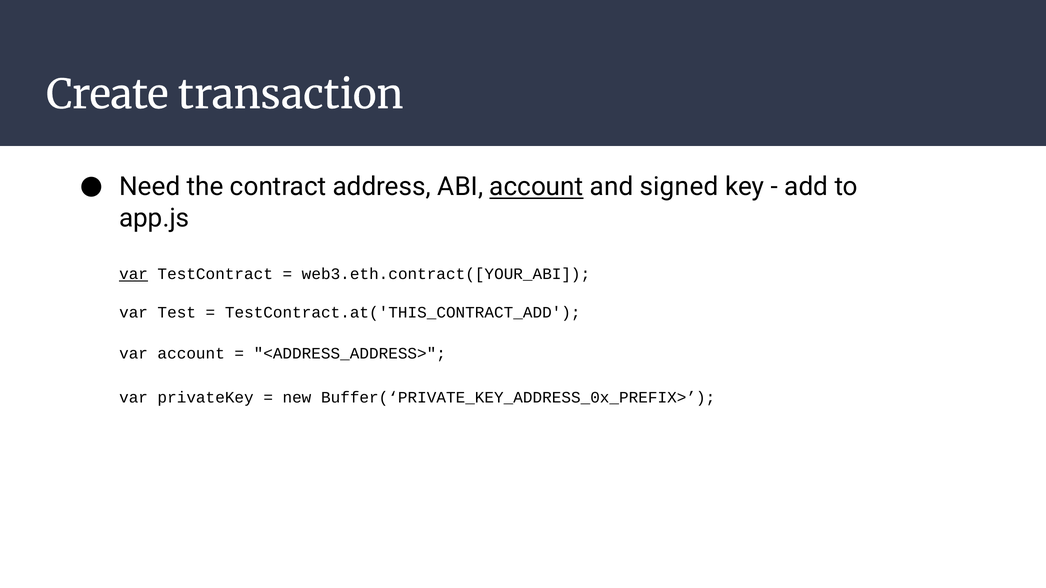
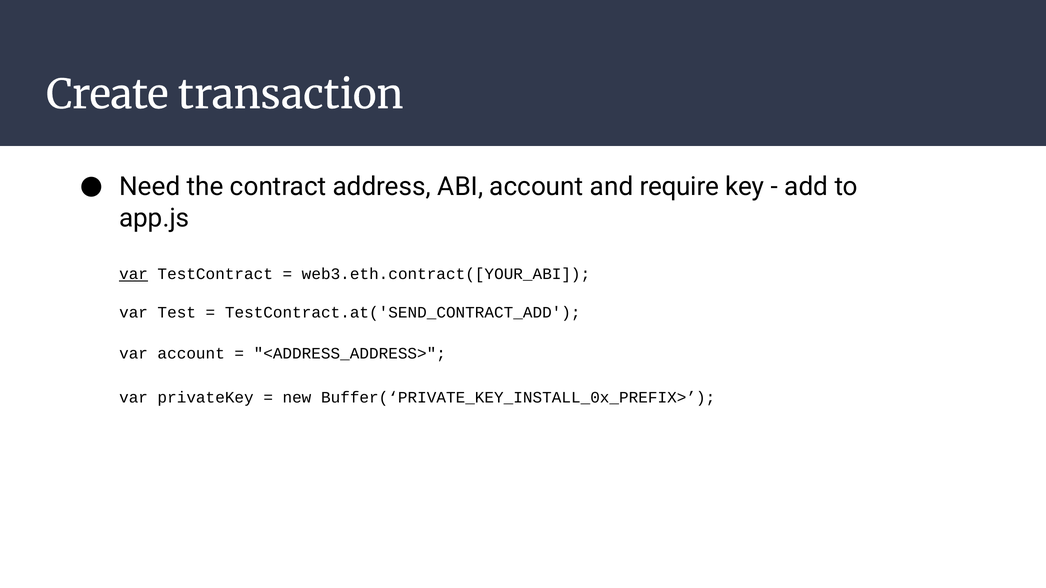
account at (536, 187) underline: present -> none
signed: signed -> require
TestContract.at('THIS_CONTRACT_ADD: TestContract.at('THIS_CONTRACT_ADD -> TestContract.at('SEND_CONTRACT_ADD
Buffer(‘PRIVATE_KEY_ADDRESS_0x_PREFIX>: Buffer(‘PRIVATE_KEY_ADDRESS_0x_PREFIX> -> Buffer(‘PRIVATE_KEY_INSTALL_0x_PREFIX>
